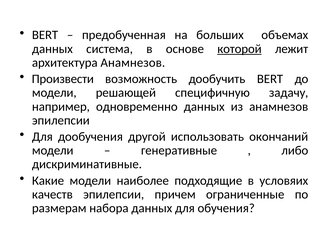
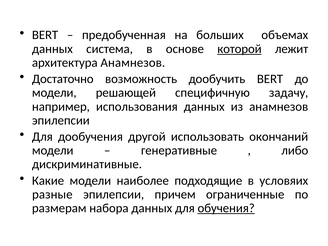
Произвести: Произвести -> Достаточно
одновременно: одновременно -> использования
качеств: качеств -> разные
обучения underline: none -> present
